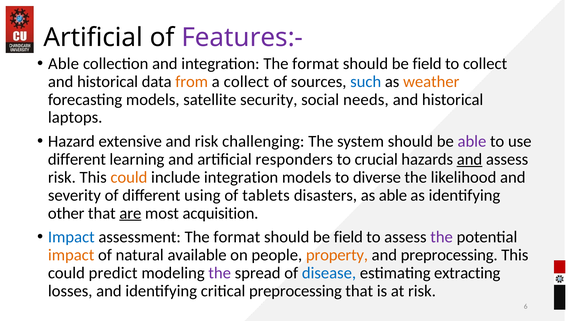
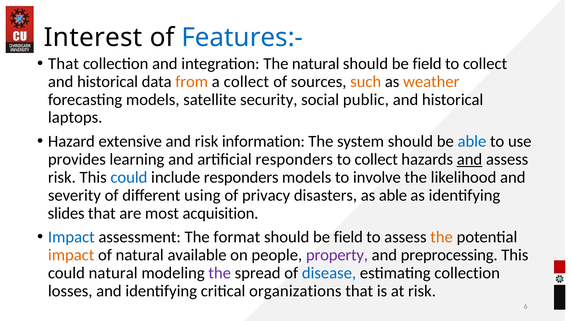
Artificial at (93, 38): Artificial -> Interest
Features:- colour: purple -> blue
Able at (64, 64): Able -> That
integration The format: format -> natural
such colour: blue -> orange
needs: needs -> public
challenging: challenging -> information
able at (472, 141) colour: purple -> blue
different at (77, 159): different -> provides
crucial at (376, 159): crucial -> collect
could at (129, 177) colour: orange -> blue
include integration: integration -> responders
diverse: diverse -> involve
tablets: tablets -> privacy
other: other -> slides
are underline: present -> none
the at (442, 237) colour: purple -> orange
property colour: orange -> purple
could predict: predict -> natural
estimating extracting: extracting -> collection
critical preprocessing: preprocessing -> organizations
